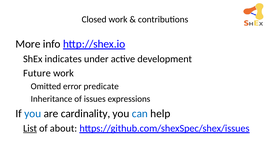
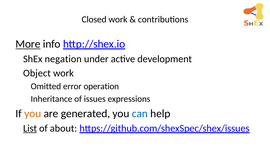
More underline: none -> present
indicates: indicates -> negation
Future: Future -> Object
predicate: predicate -> operation
you at (33, 113) colour: blue -> orange
cardinality: cardinality -> generated
